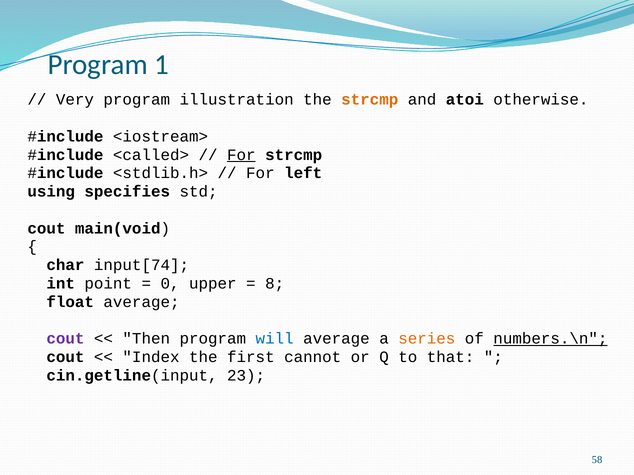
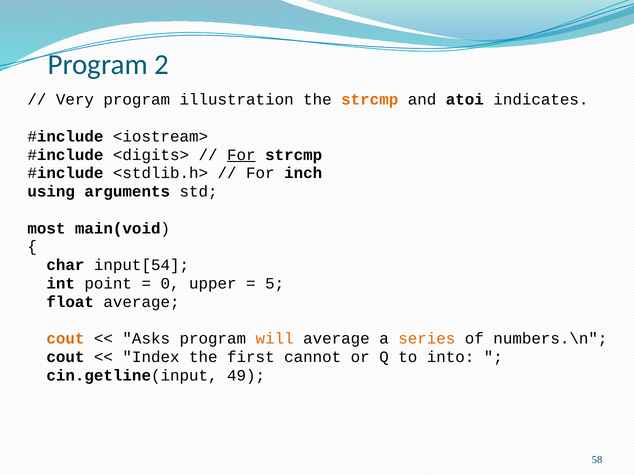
1: 1 -> 2
otherwise: otherwise -> indicates
<called>: <called> -> <digits>
left: left -> inch
specifies: specifies -> arguments
cout at (46, 229): cout -> most
input[74: input[74 -> input[54
8: 8 -> 5
cout at (65, 339) colour: purple -> orange
Then: Then -> Asks
will colour: blue -> orange
numbers.\n underline: present -> none
that: that -> into
23: 23 -> 49
